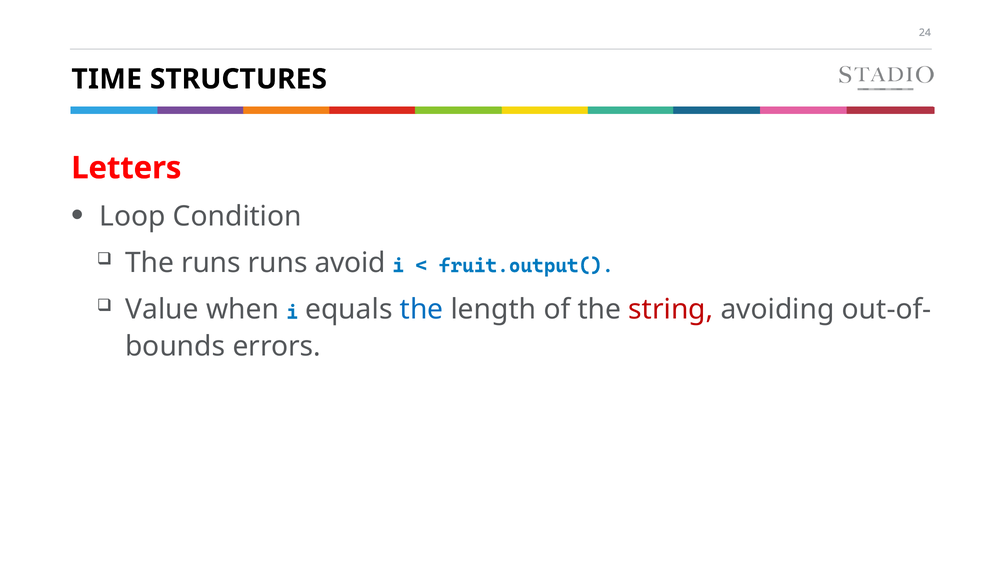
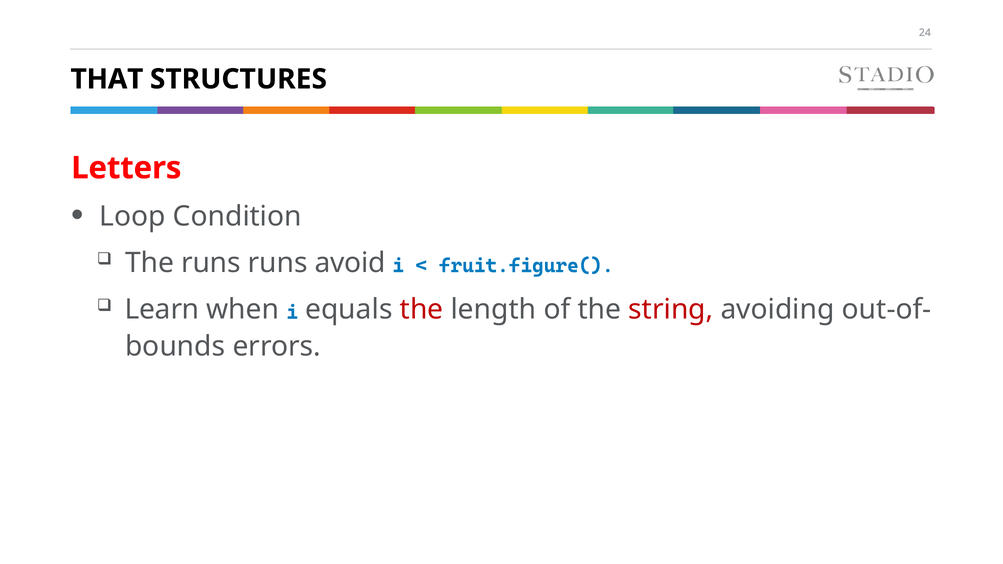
TIME: TIME -> THAT
fruit.output(: fruit.output( -> fruit.figure(
Value: Value -> Learn
the at (422, 310) colour: blue -> red
